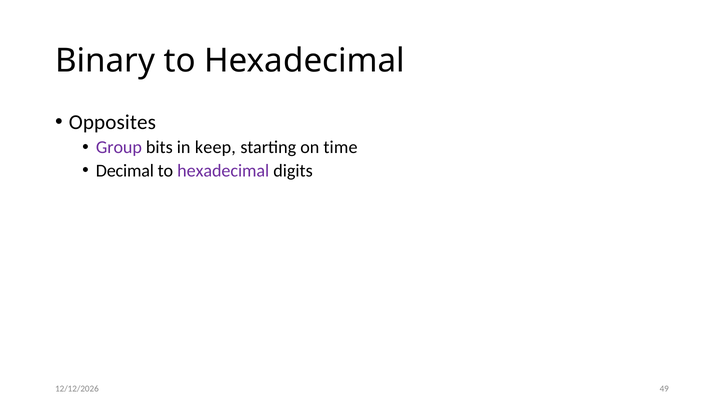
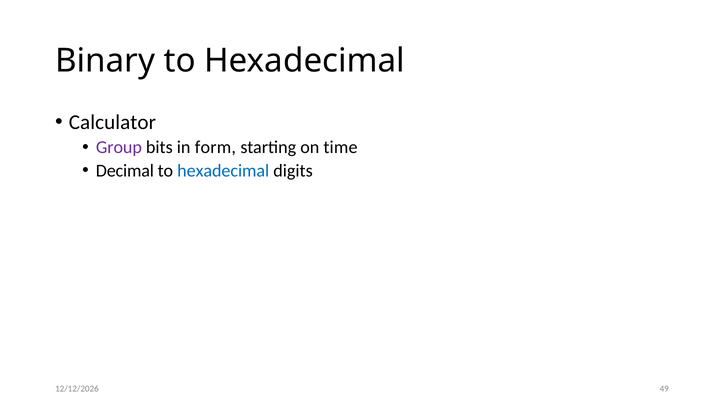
Opposites: Opposites -> Calculator
keep: keep -> form
hexadecimal at (223, 171) colour: purple -> blue
